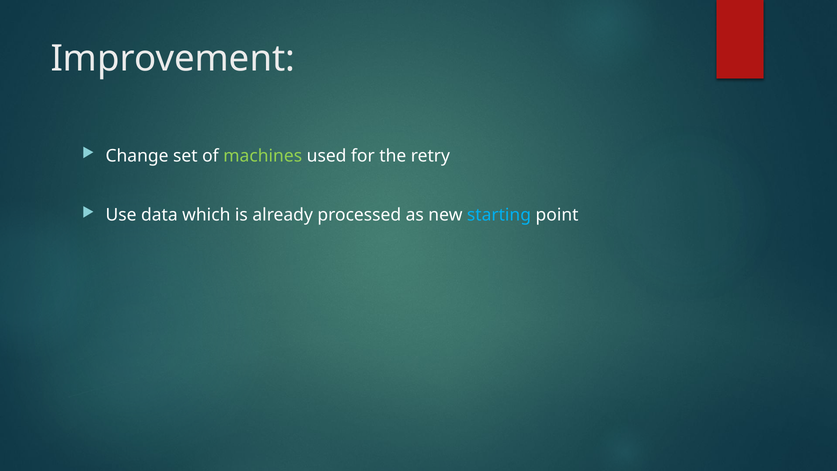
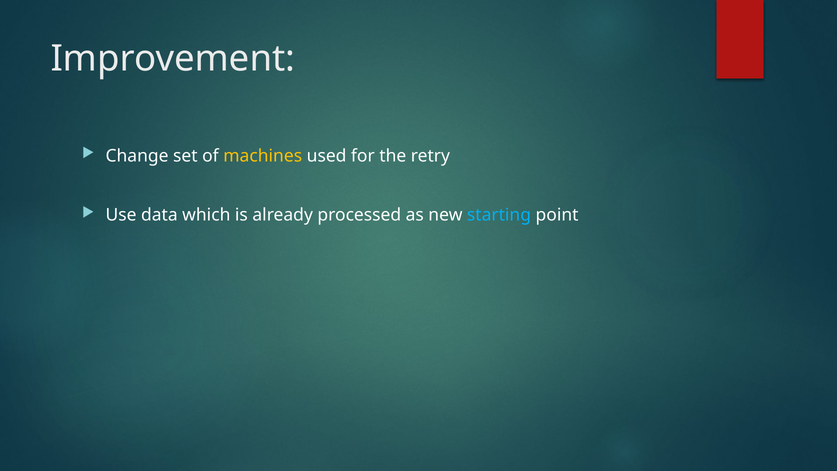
machines colour: light green -> yellow
